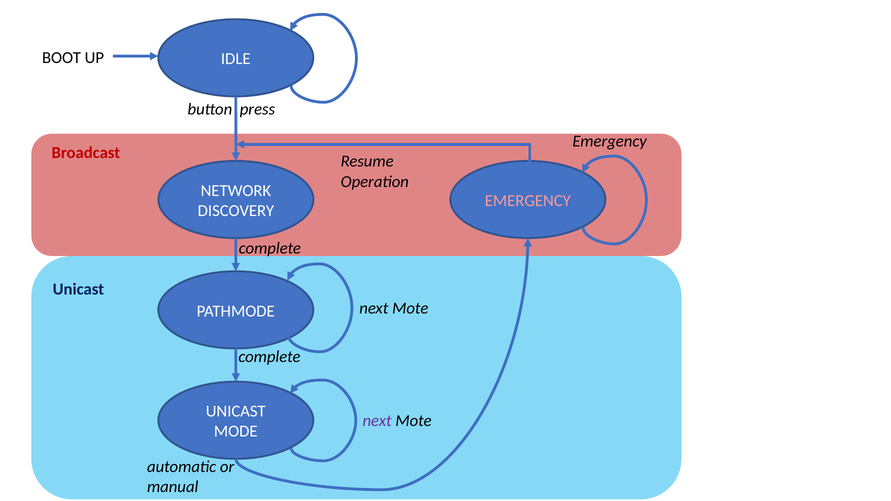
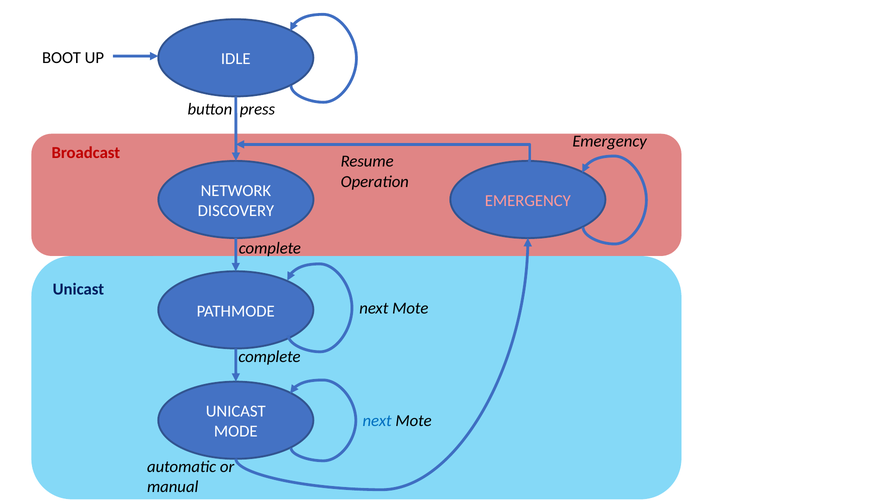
next at (377, 421) colour: purple -> blue
